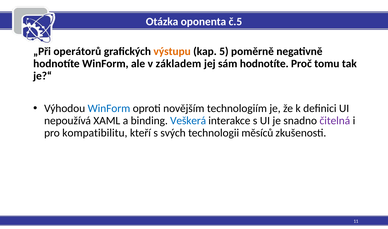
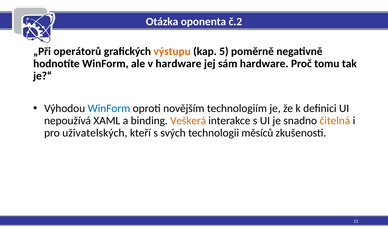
č.5: č.5 -> č.2
v základem: základem -> hardware
sám hodnotíte: hodnotíte -> hardware
Veškerá colour: blue -> orange
čitelná colour: purple -> orange
kompatibilitu: kompatibilitu -> uživatelských
